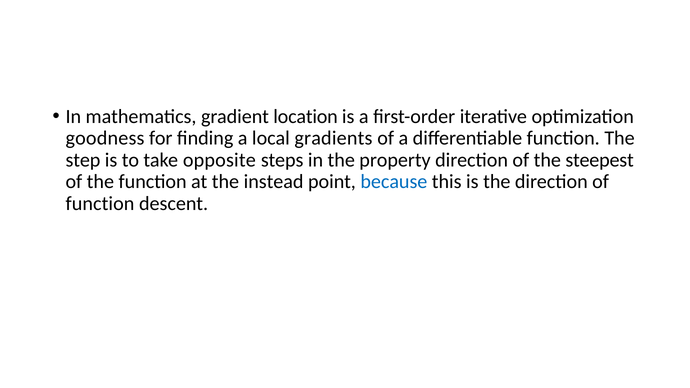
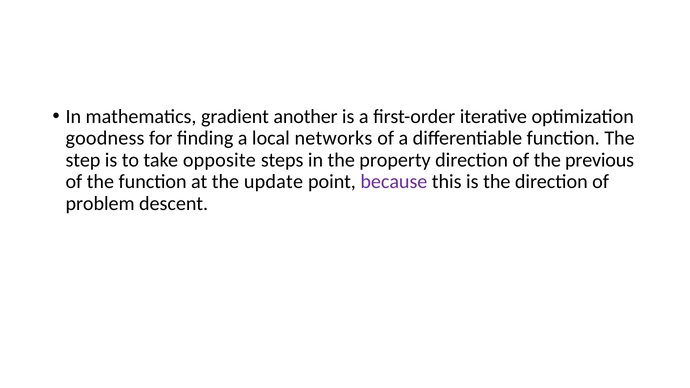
location: location -> another
gradients: gradients -> networks
steepest: steepest -> previous
instead: instead -> update
because colour: blue -> purple
function at (100, 204): function -> problem
